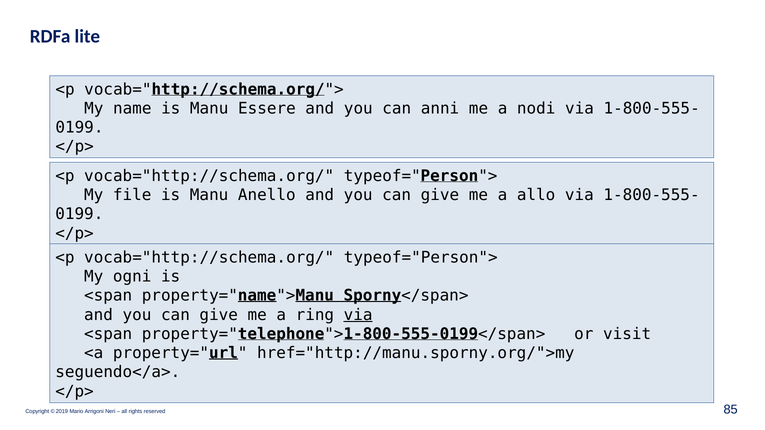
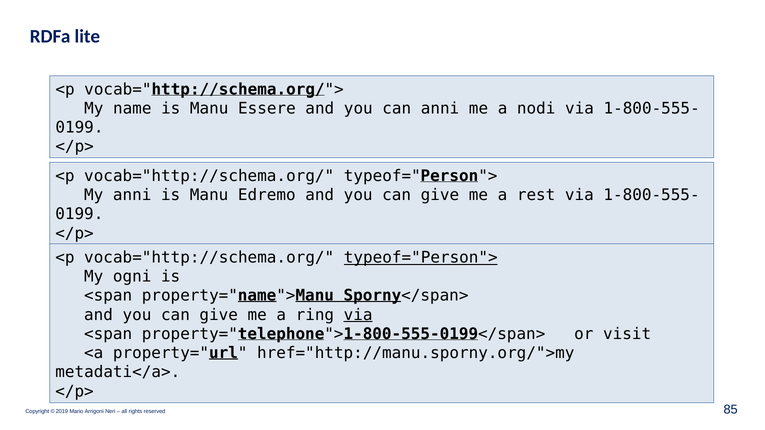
My file: file -> anni
Anello: Anello -> Edremo
allo: allo -> rest
typeof="Person"> at (421, 258) underline: none -> present
seguendo</a>: seguendo</a> -> metadati</a>
